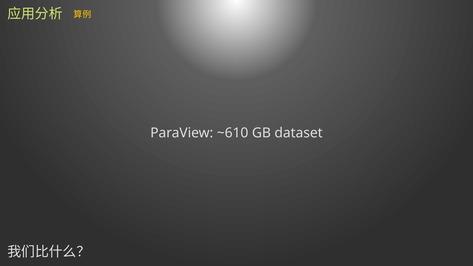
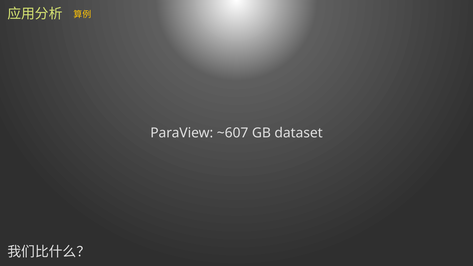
~610: ~610 -> ~607
